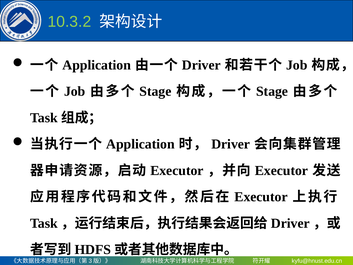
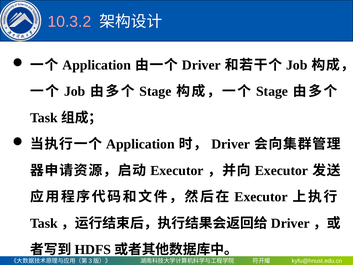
10.3.2 colour: light green -> pink
